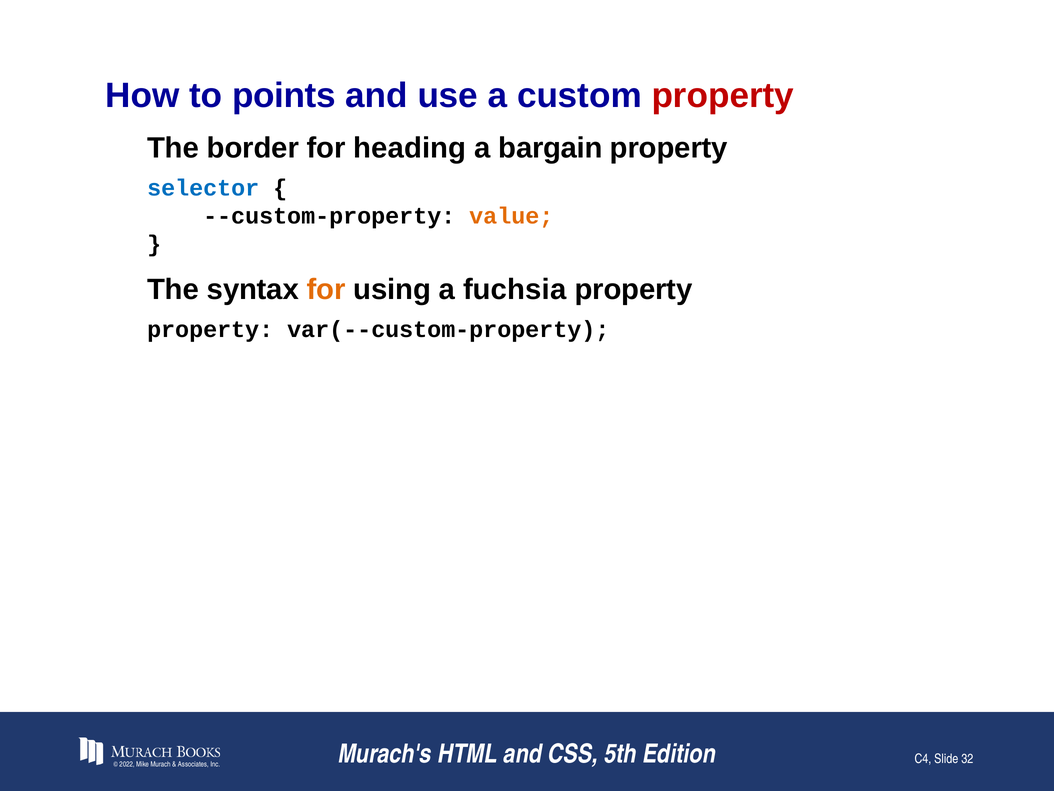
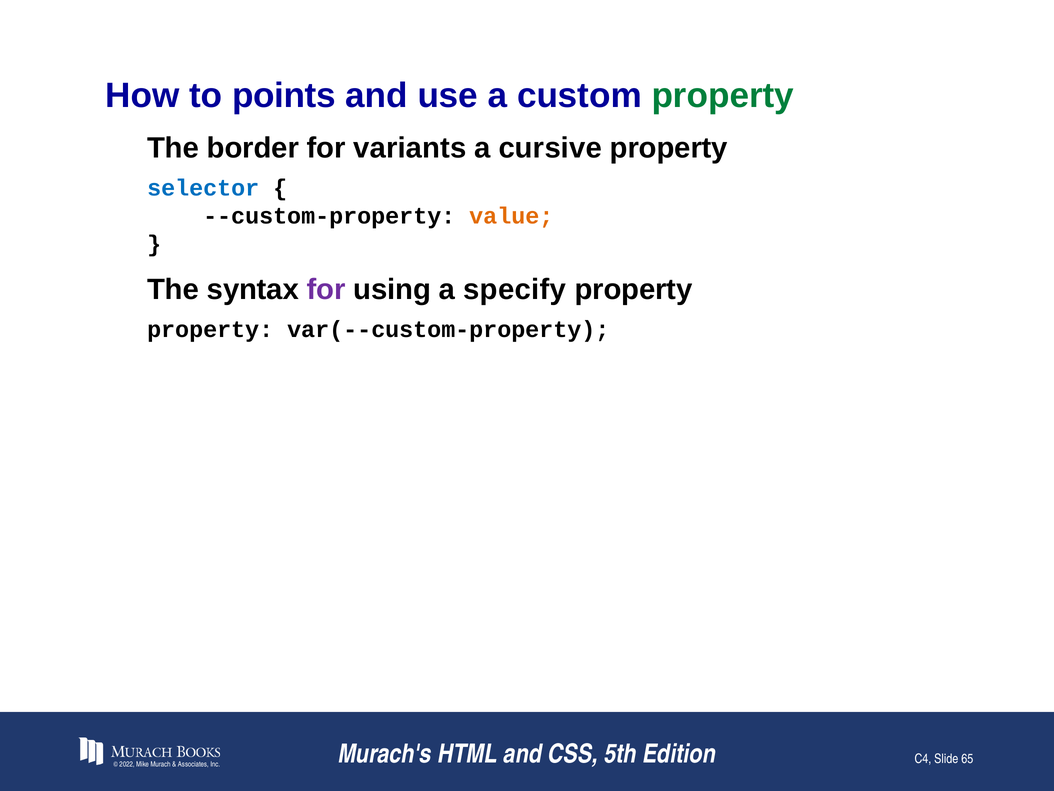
property at (723, 96) colour: red -> green
heading: heading -> variants
bargain: bargain -> cursive
for at (326, 289) colour: orange -> purple
fuchsia: fuchsia -> specify
32: 32 -> 65
